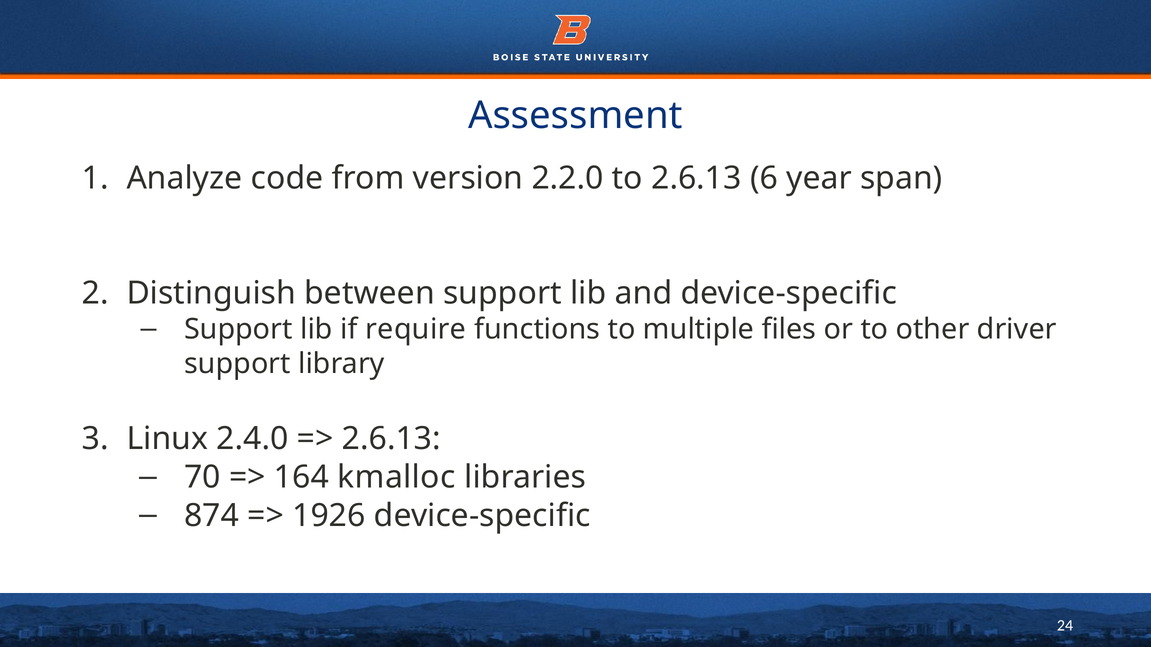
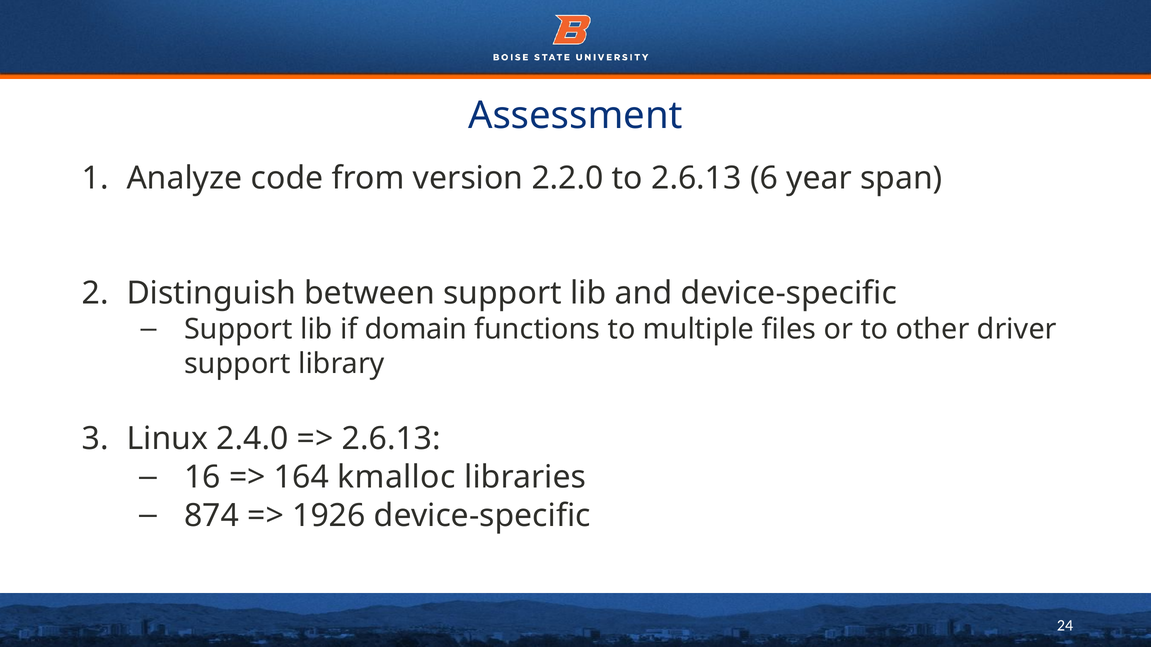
require: require -> domain
70: 70 -> 16
